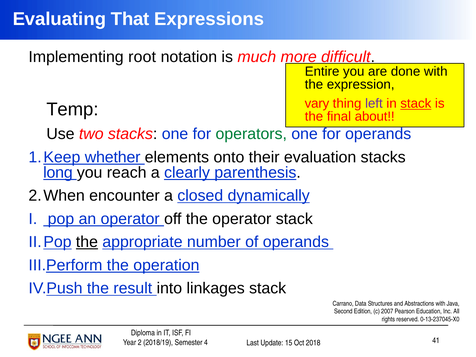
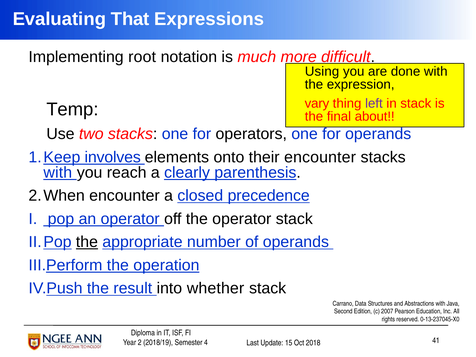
Entire: Entire -> Using
stack at (416, 104) underline: present -> none
operators colour: green -> black
whether: whether -> involves
their evaluation: evaluation -> encounter
long at (58, 172): long -> with
dynamically: dynamically -> precedence
linkages: linkages -> whether
